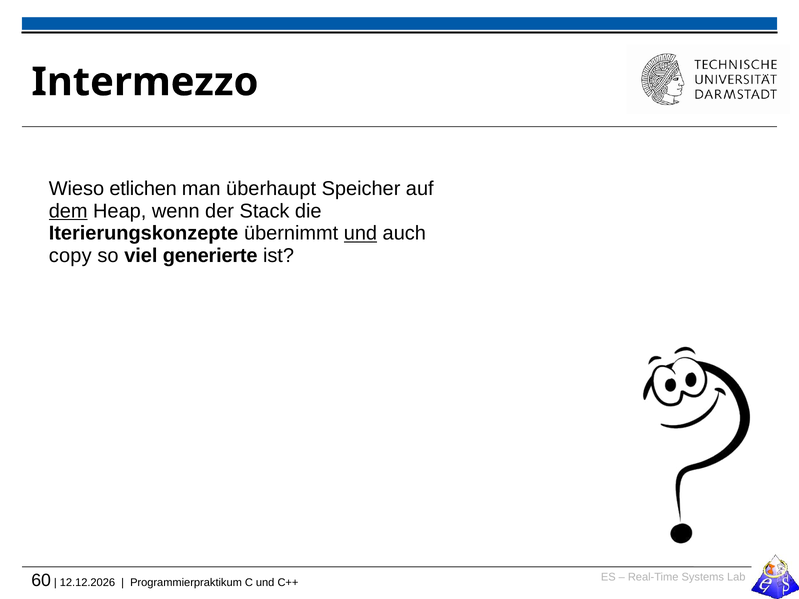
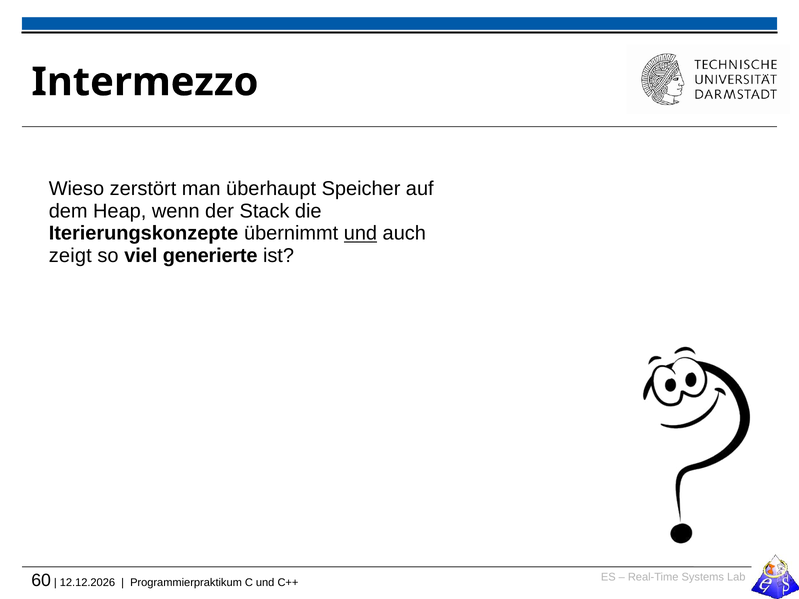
etlichen: etlichen -> zerstört
dem underline: present -> none
copy: copy -> zeigt
